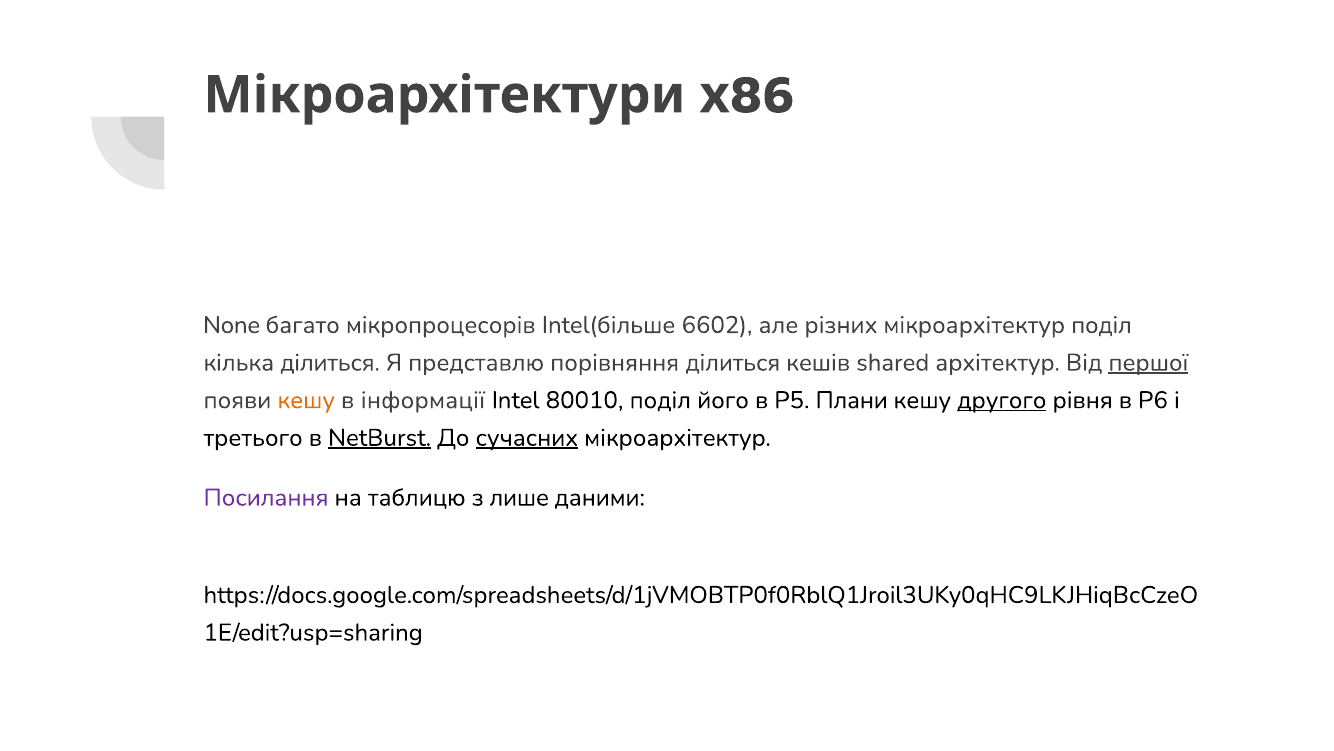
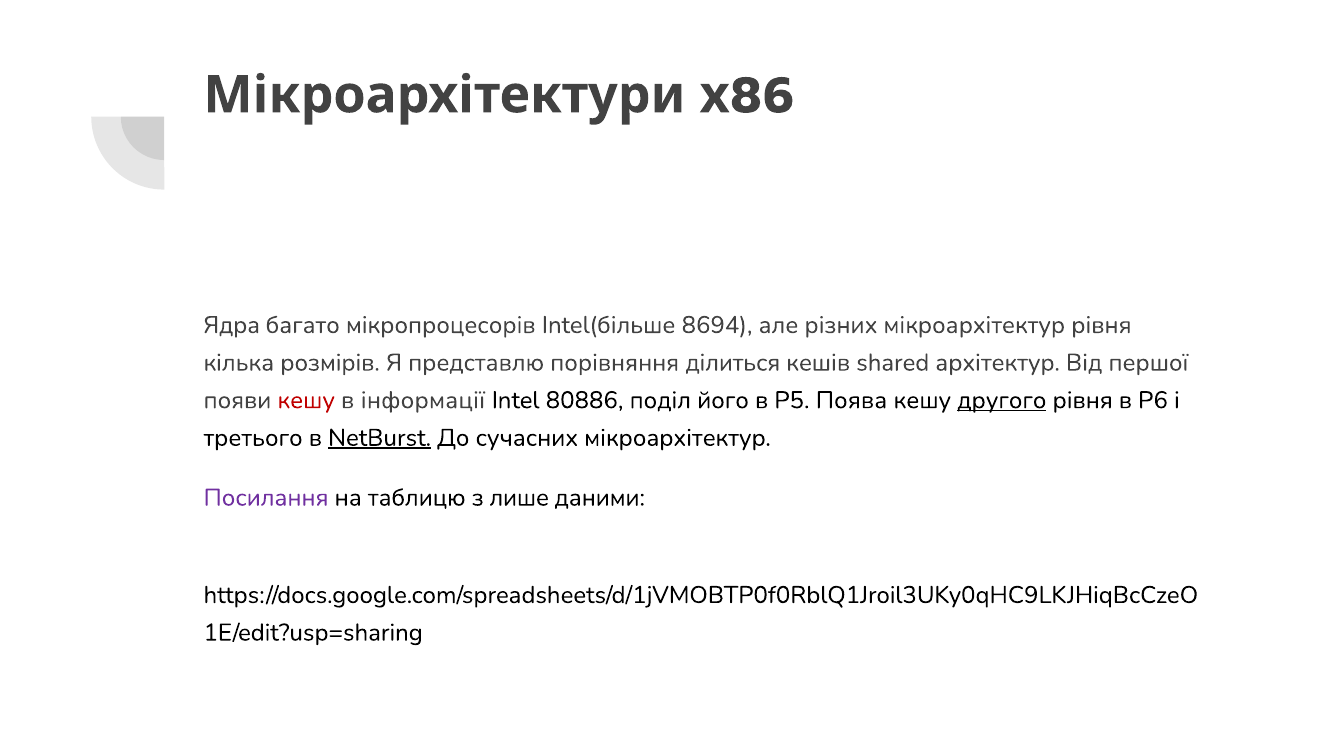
None: None -> Ядра
6602: 6602 -> 8694
мікроархітектур поділ: поділ -> рівня
кілька ділиться: ділиться -> розмірів
першої underline: present -> none
кешу at (306, 400) colour: orange -> red
80010: 80010 -> 80886
Плани: Плани -> Поява
сучасних underline: present -> none
